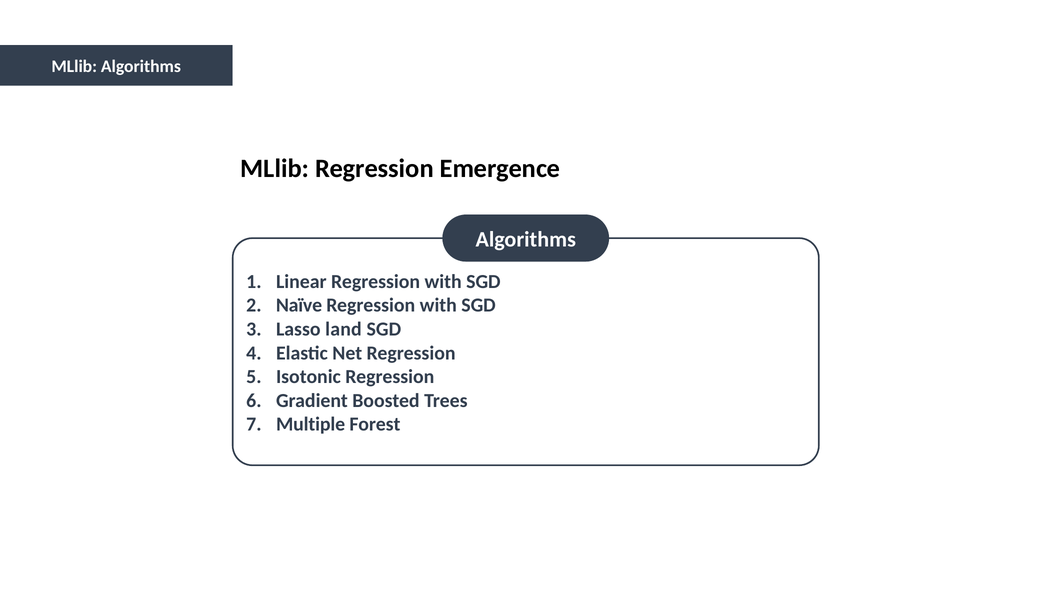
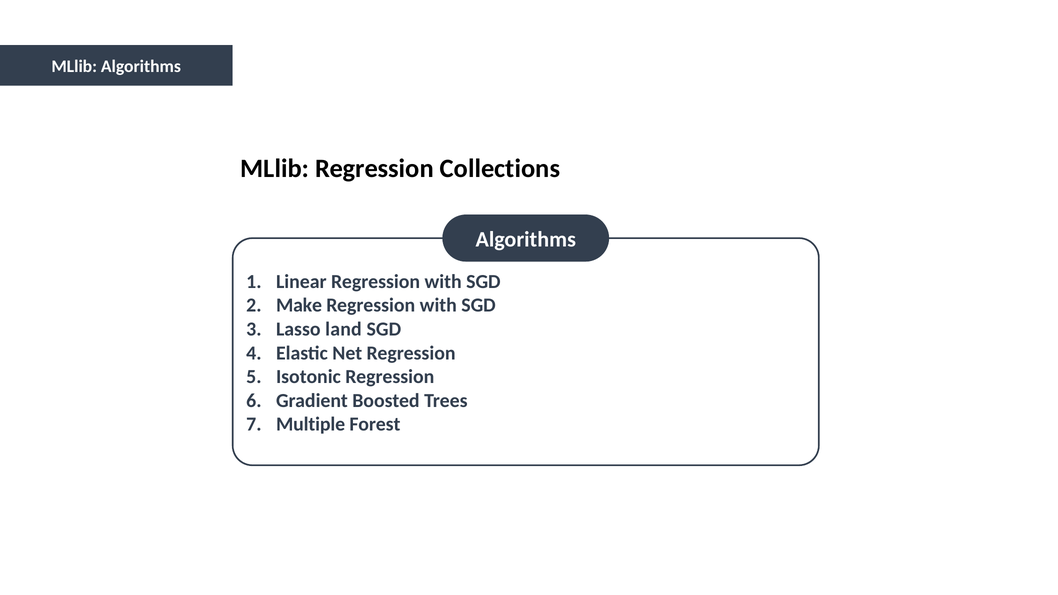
Emergence: Emergence -> Collections
Naïve: Naïve -> Make
